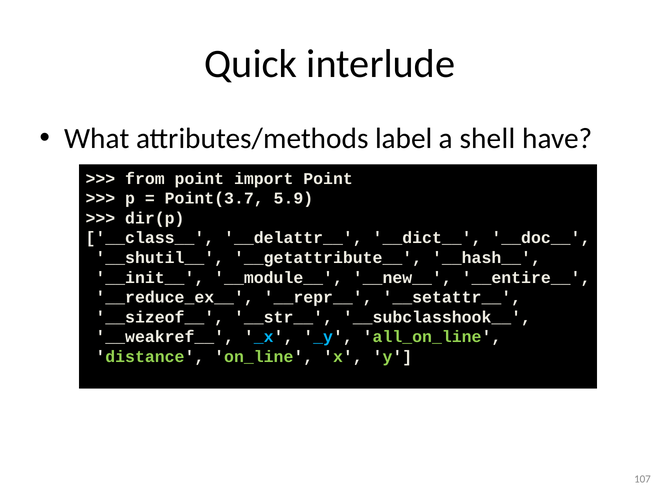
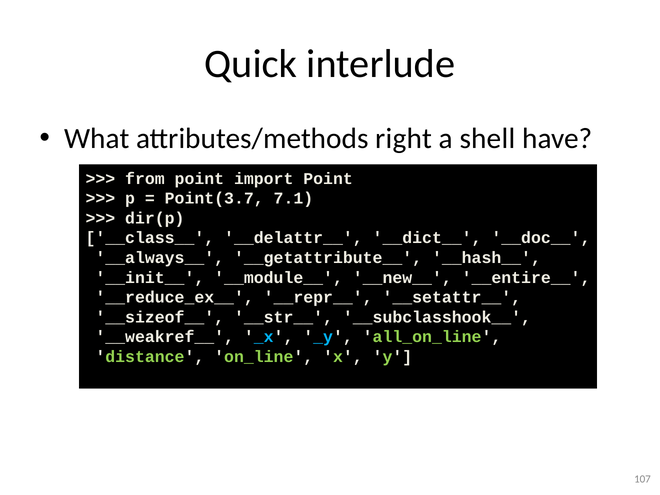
label: label -> right
5.9: 5.9 -> 7.1
__shutil__: __shutil__ -> __always__
